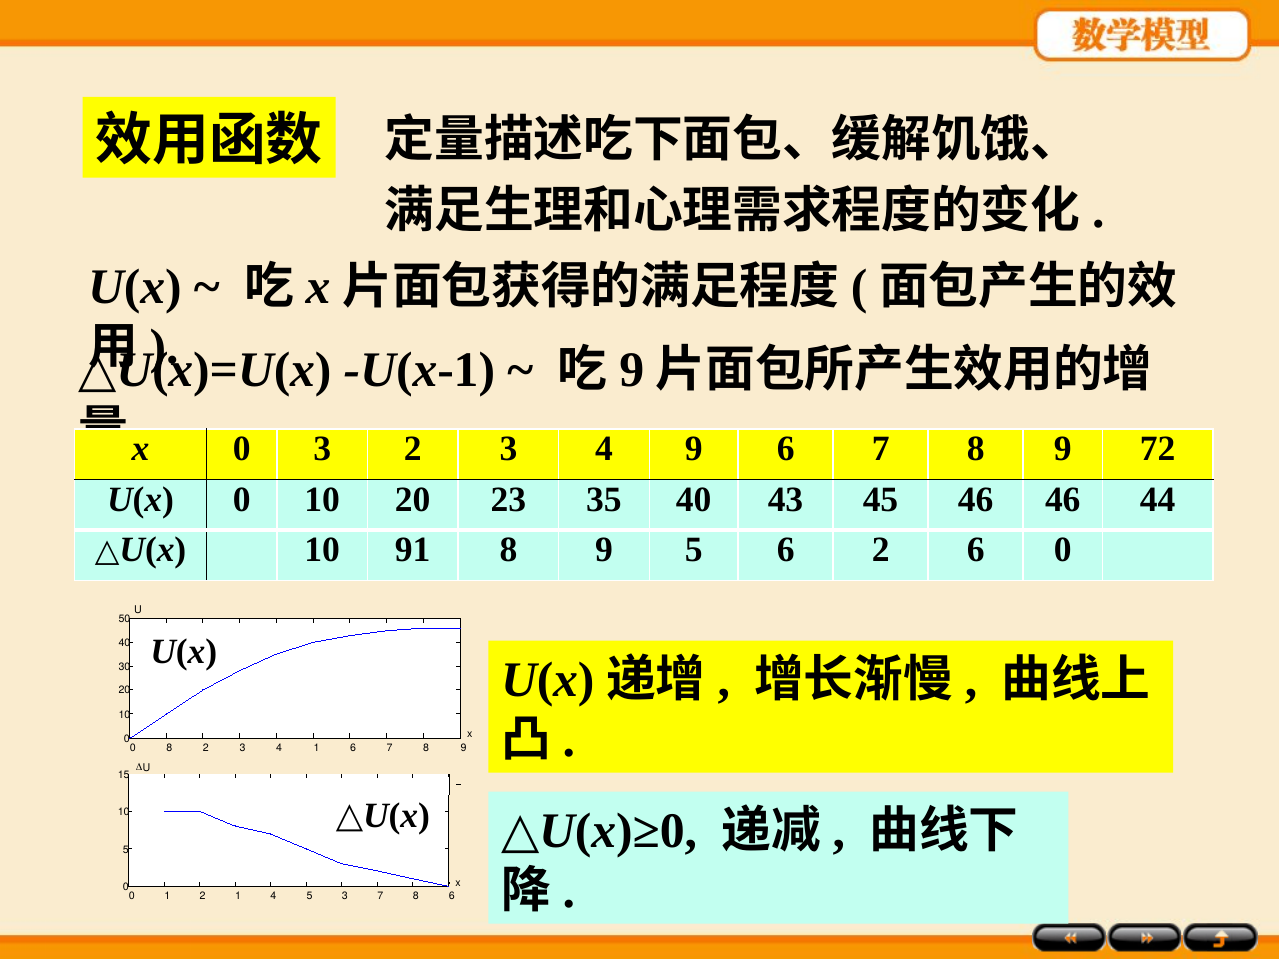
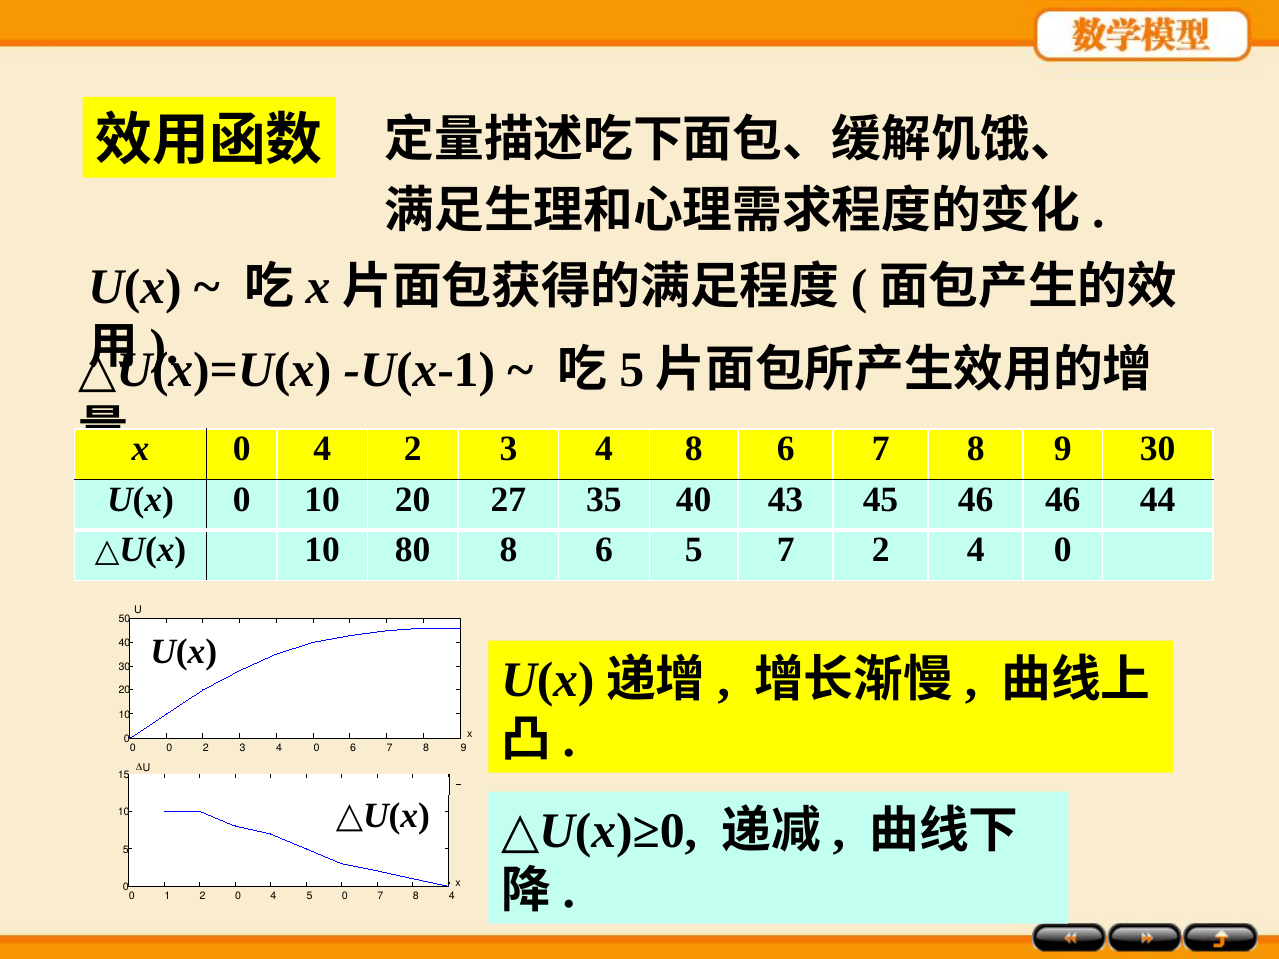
9 at (632, 371): 9 -> 5
3 at (322, 449): 3 -> 4
4 9: 9 -> 8
9 72: 72 -> 30
23: 23 -> 27
91: 91 -> 80
9 at (604, 550): 9 -> 6
5 6: 6 -> 7
2 6: 6 -> 4
0 8: 8 -> 0
3 4 1: 1 -> 0
2 1: 1 -> 0
5 3: 3 -> 0
8 6: 6 -> 4
